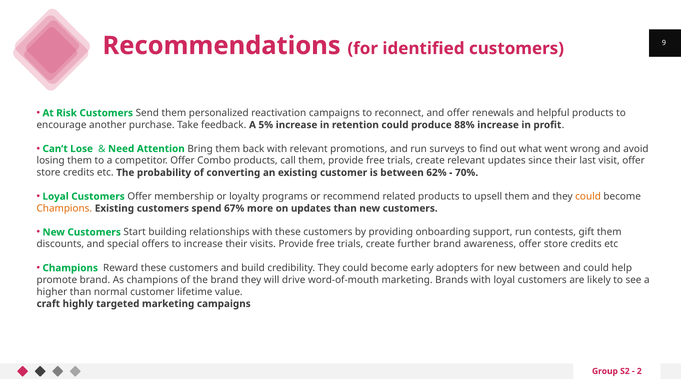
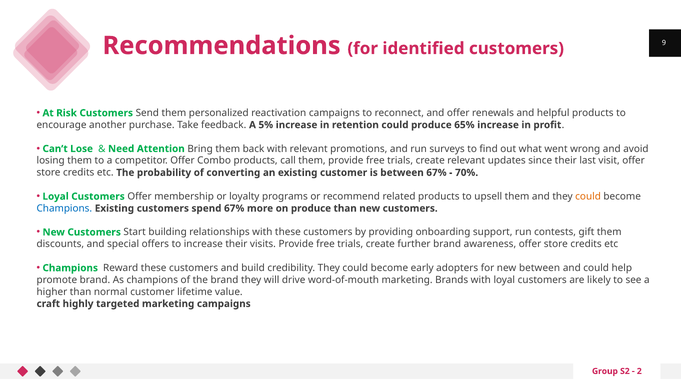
88%: 88% -> 65%
between 62%: 62% -> 67%
Champions at (64, 208) colour: orange -> blue
on updates: updates -> produce
